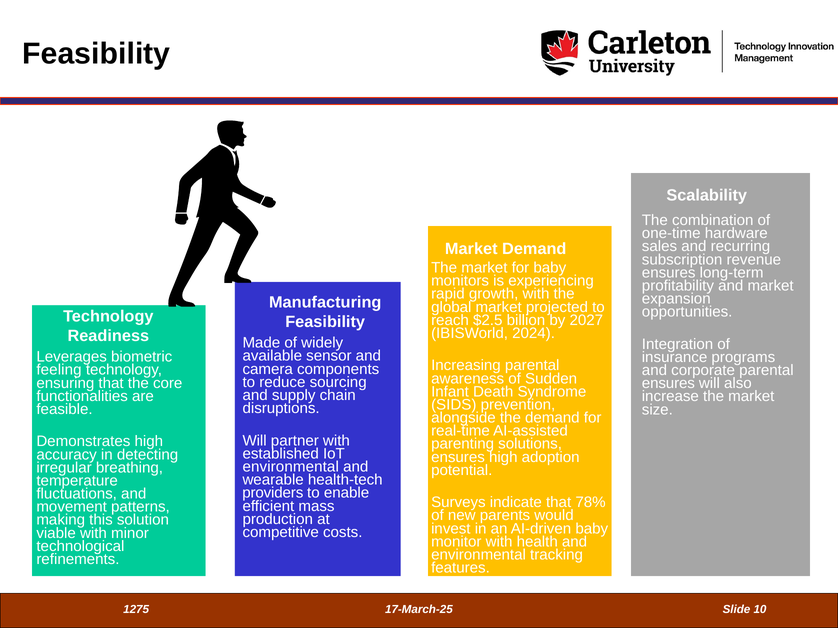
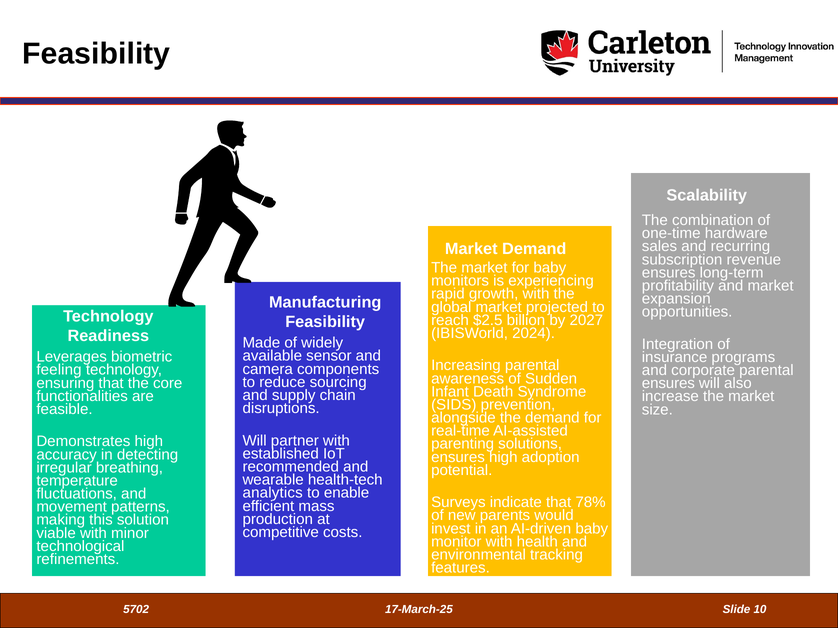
environmental at (291, 467): environmental -> recommended
providers: providers -> analytics
1275: 1275 -> 5702
